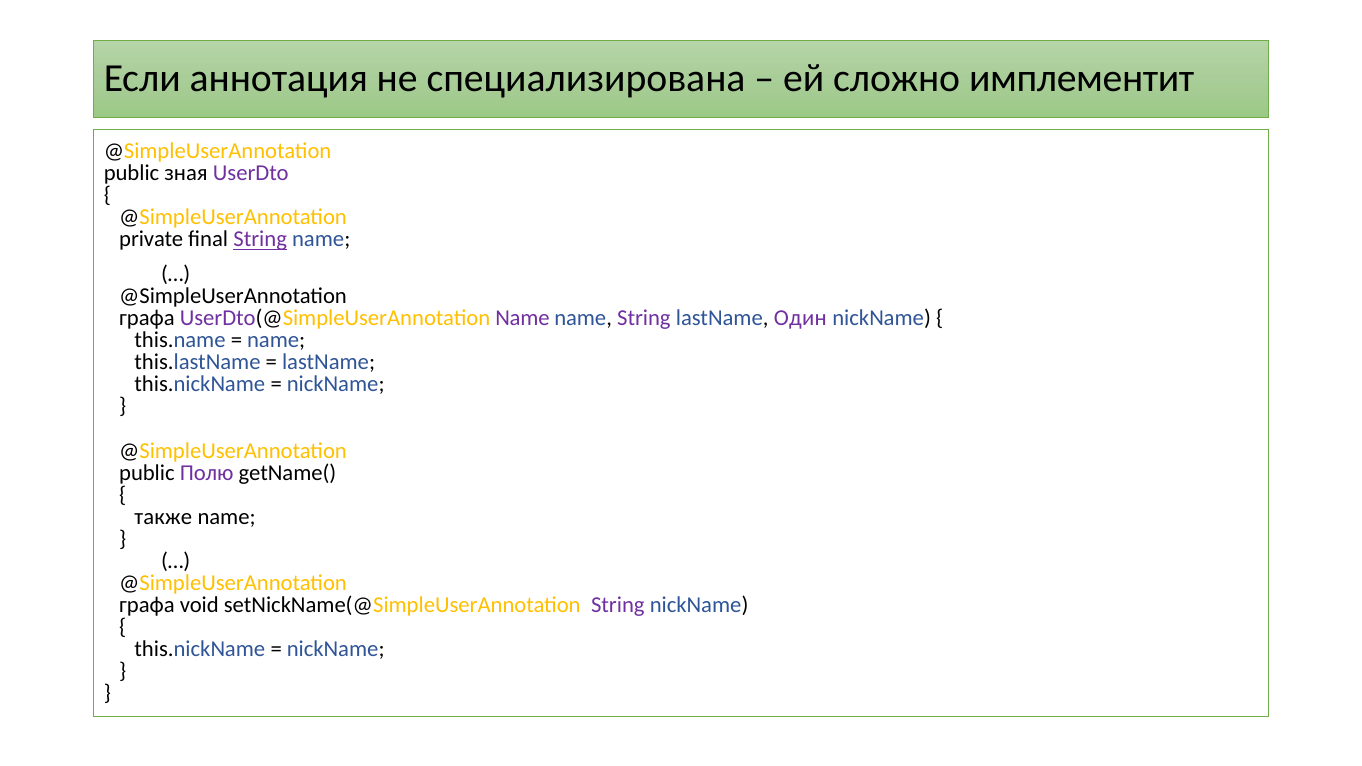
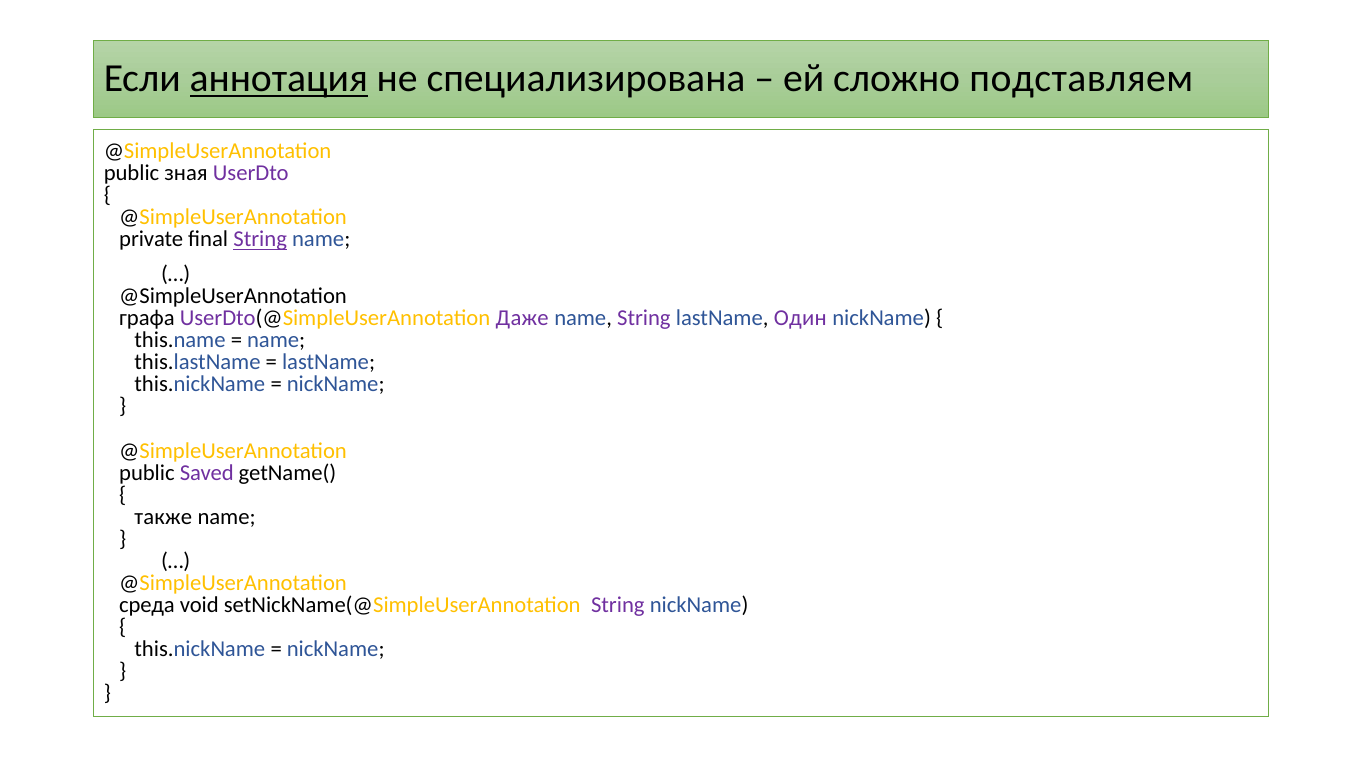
аннотация underline: none -> present
имплементит: имплементит -> подставляем
UserDto(@SimpleUserAnnotation Name: Name -> Даже
Полю: Полю -> Saved
графа at (147, 605): графа -> среда
